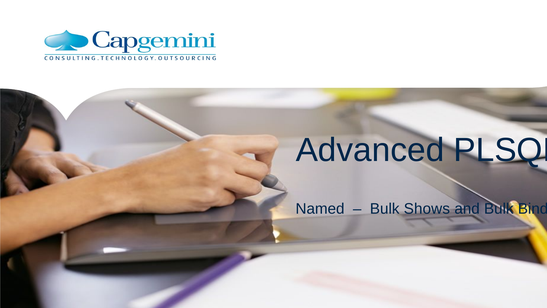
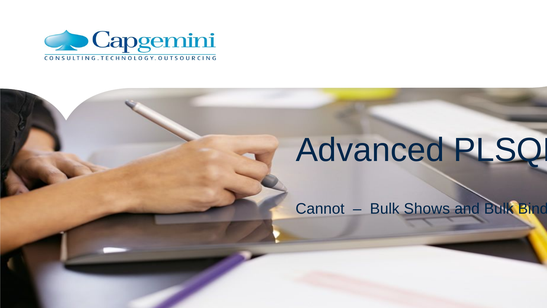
Named: Named -> Cannot
